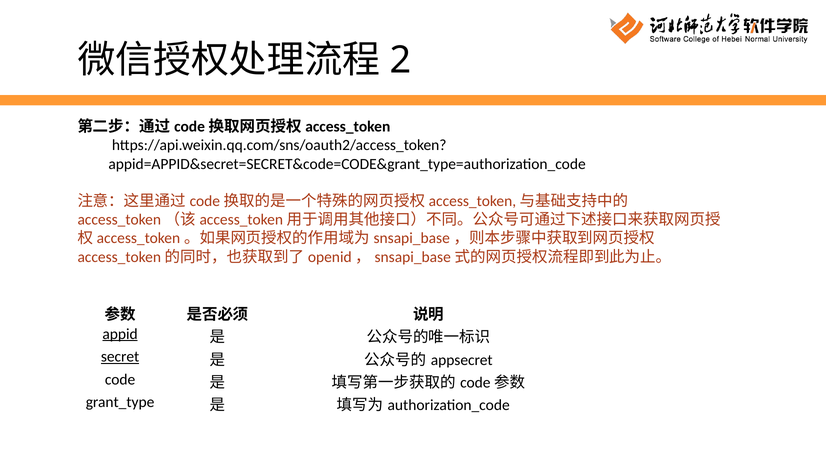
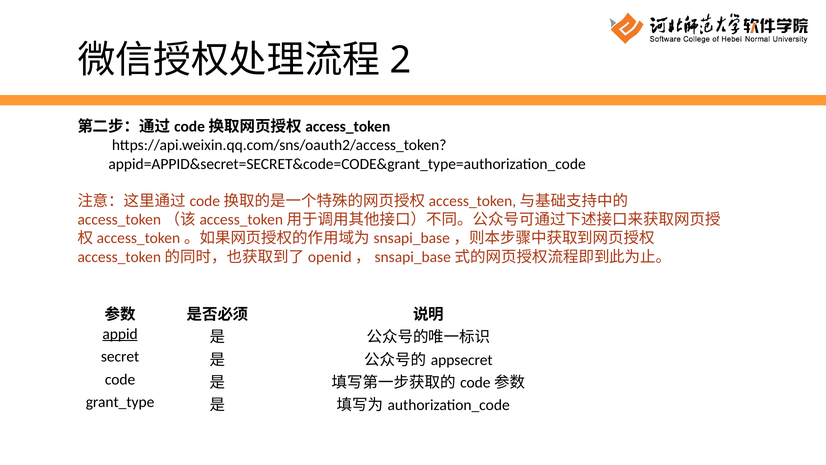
secret underline: present -> none
